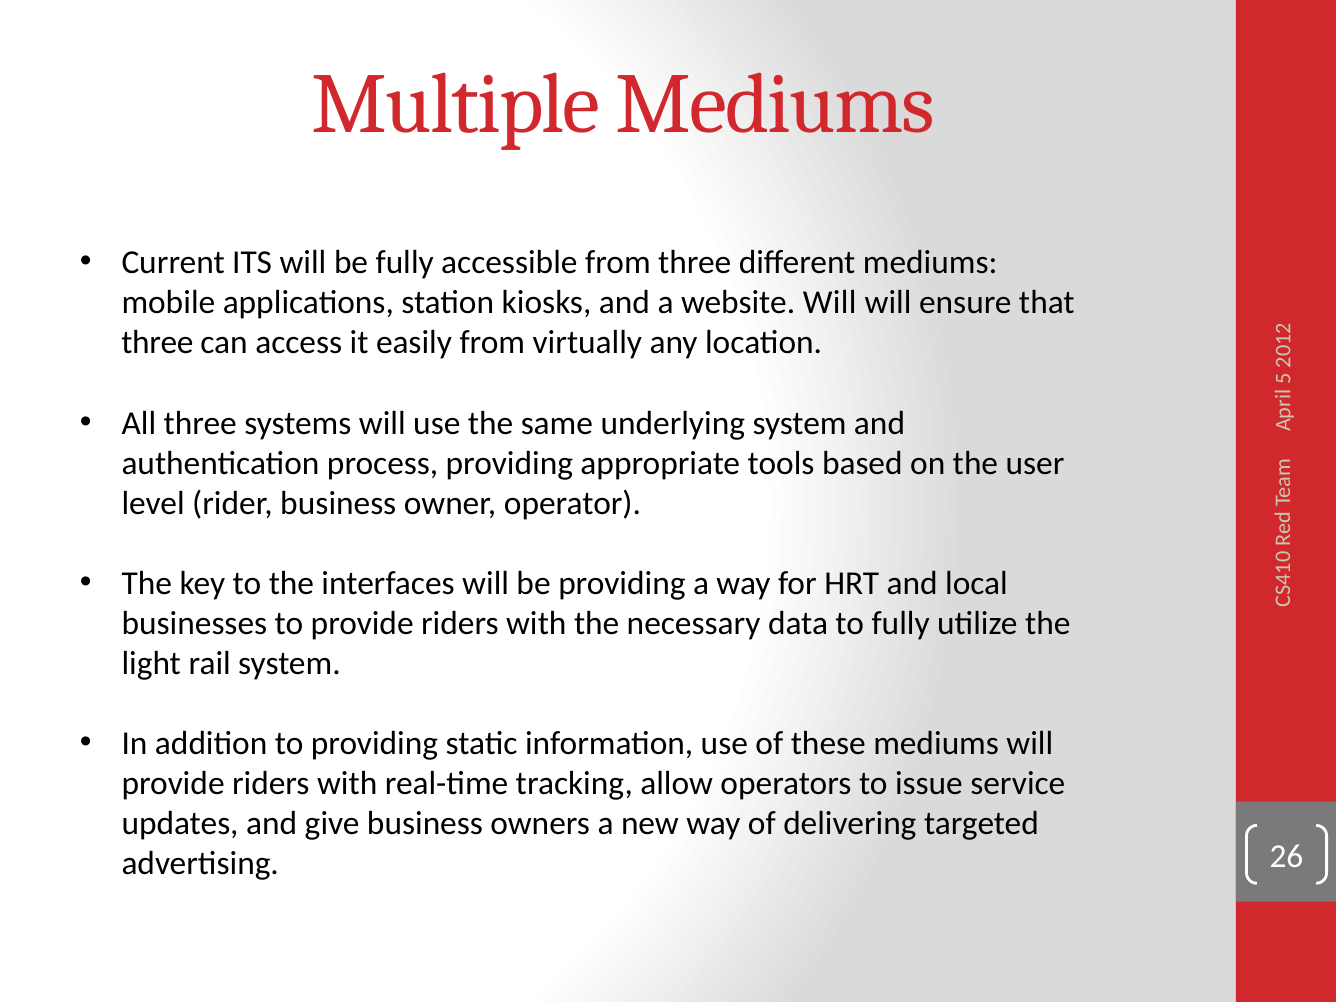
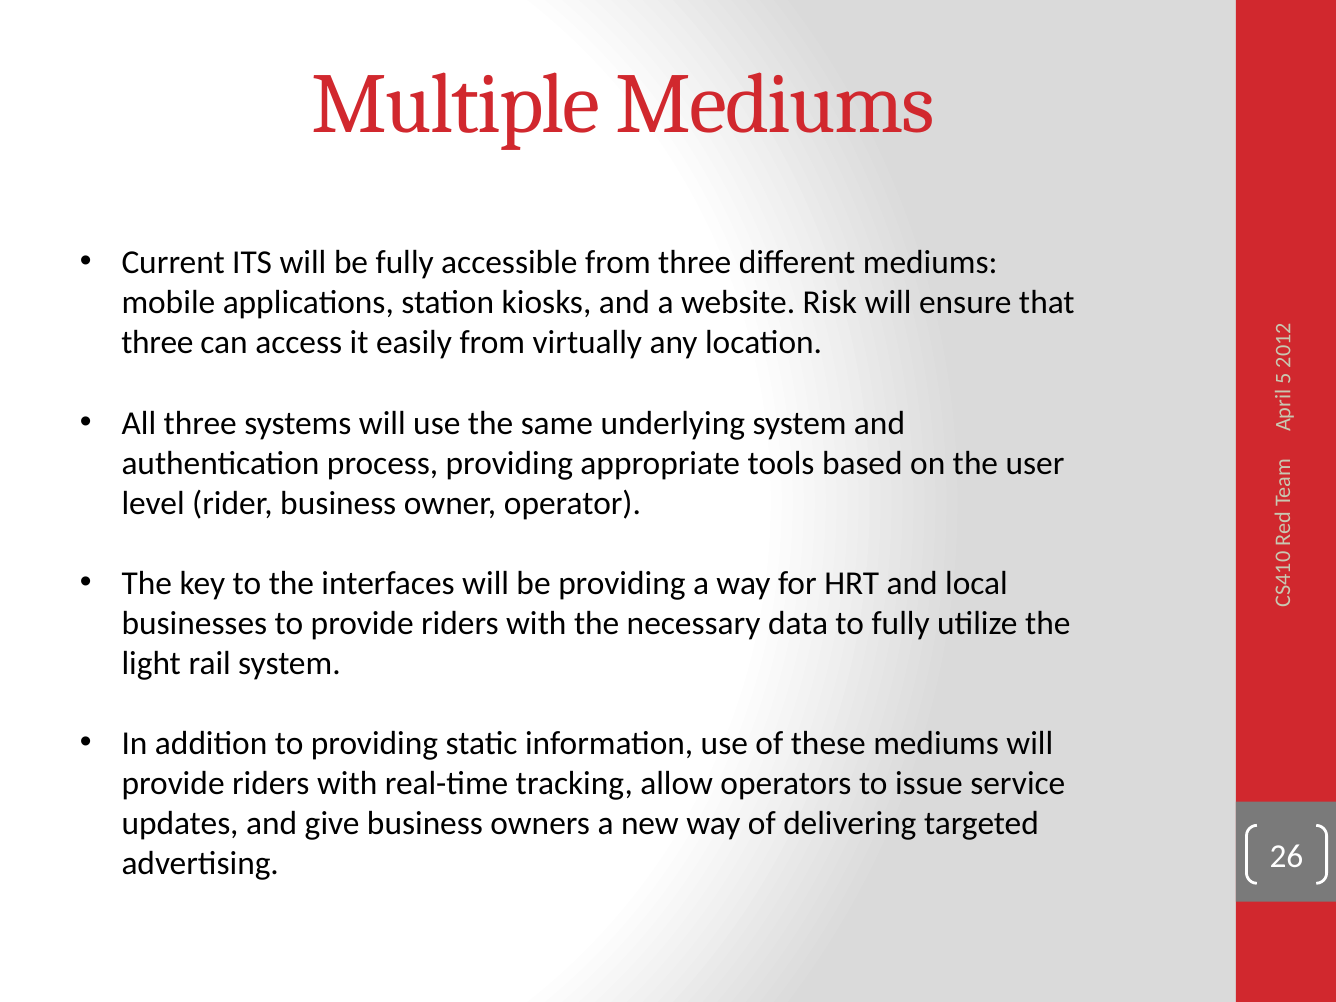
website Will: Will -> Risk
